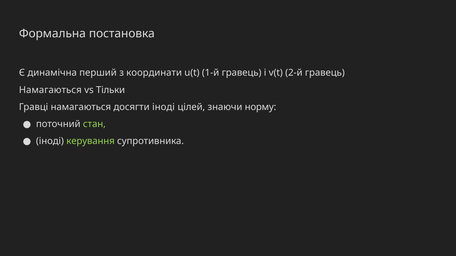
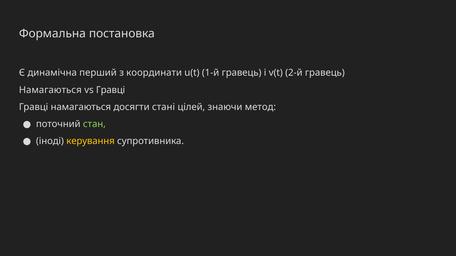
vs Тільки: Тільки -> Гравці
досягти іноді: іноді -> стані
норму: норму -> метод
керування colour: light green -> yellow
